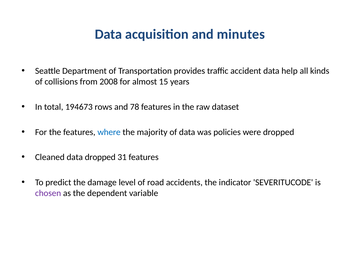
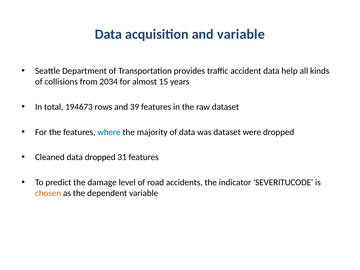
and minutes: minutes -> variable
2008: 2008 -> 2034
78: 78 -> 39
was policies: policies -> dataset
chosen colour: purple -> orange
